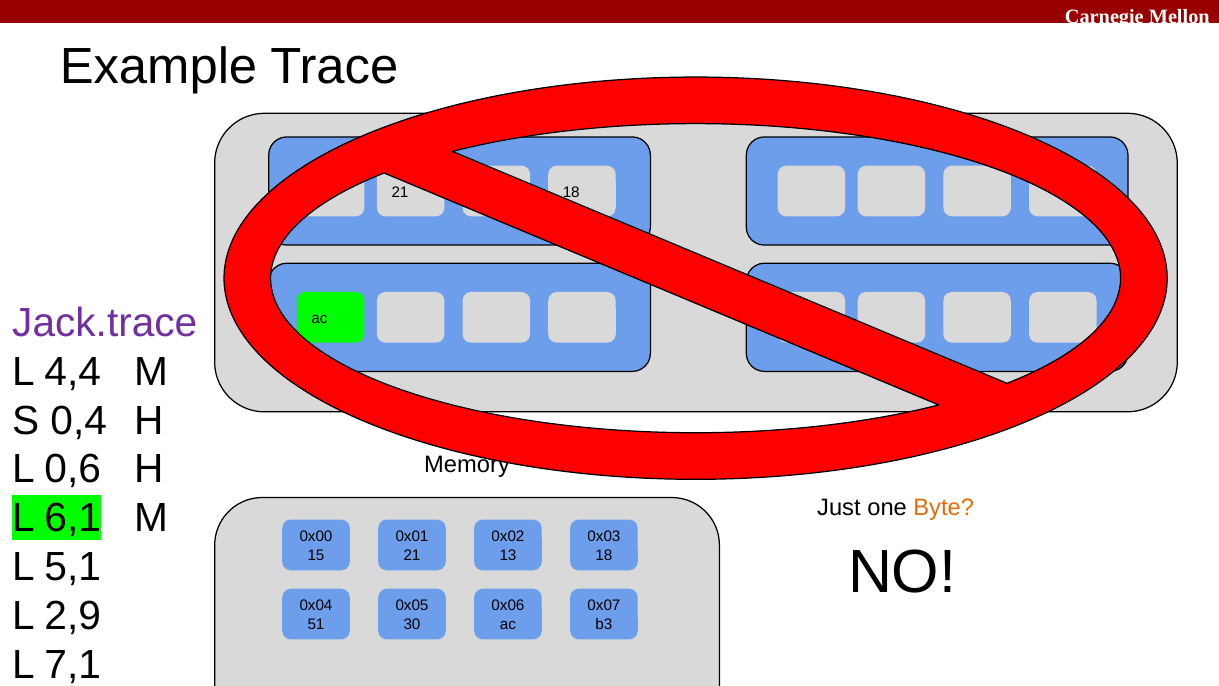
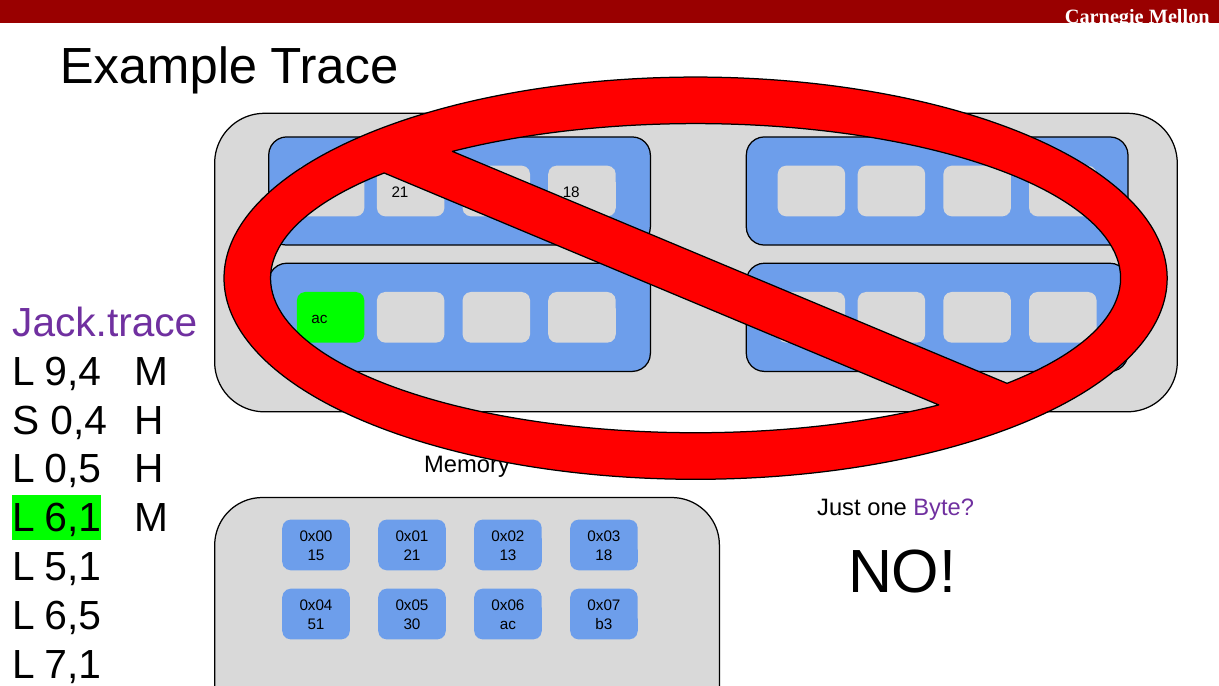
4,4: 4,4 -> 9,4
0,6: 0,6 -> 0,5
Byte colour: orange -> purple
2,9: 2,9 -> 6,5
